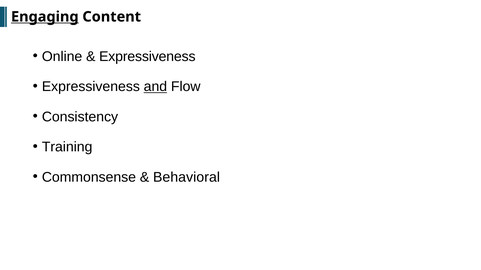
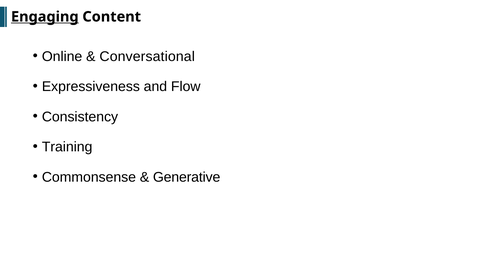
Expressiveness at (147, 57): Expressiveness -> Conversational
and underline: present -> none
Behavioral: Behavioral -> Generative
